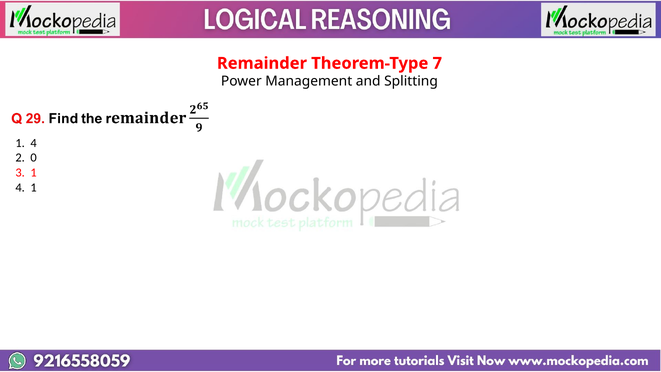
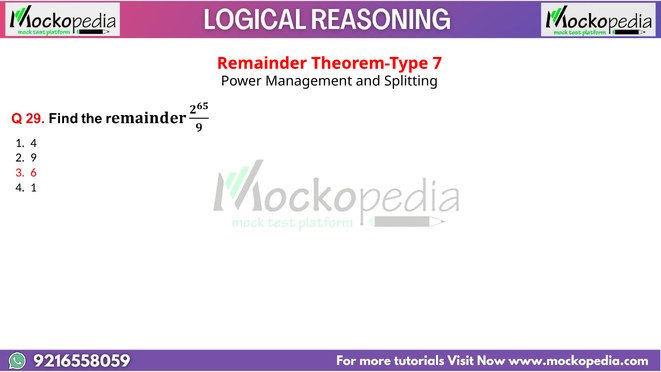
0: 0 -> 9
3 1: 1 -> 6
